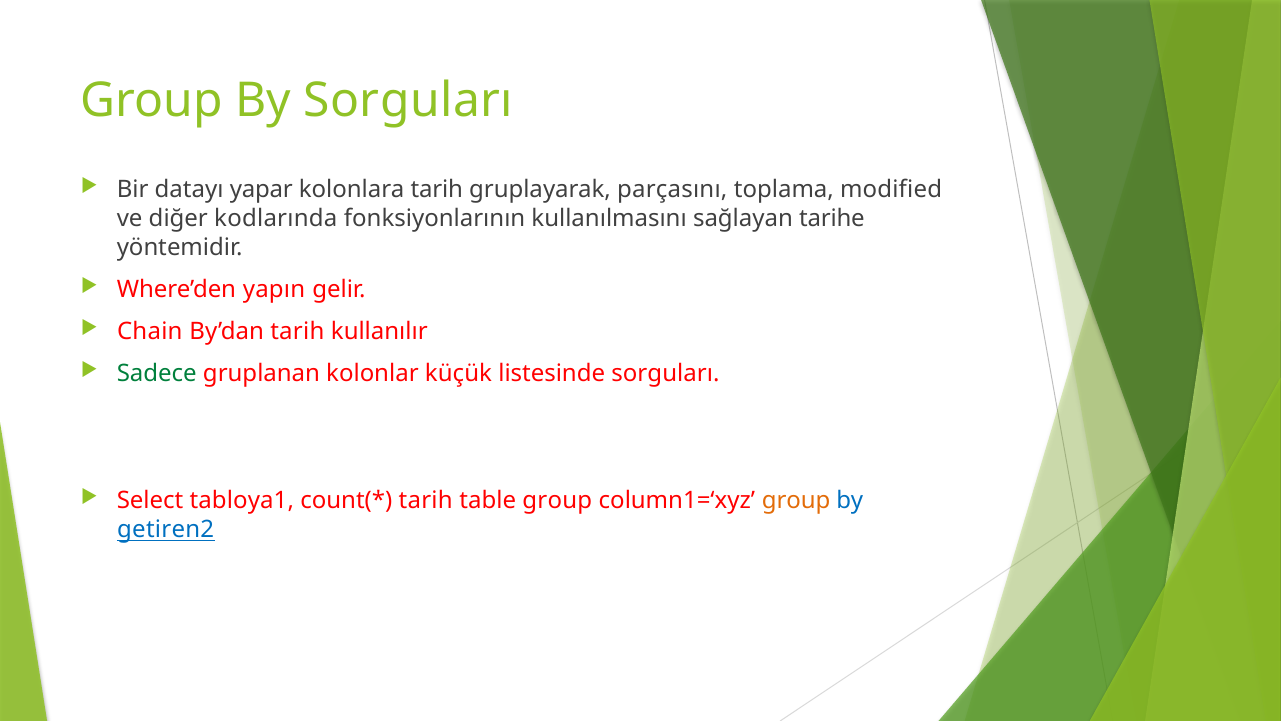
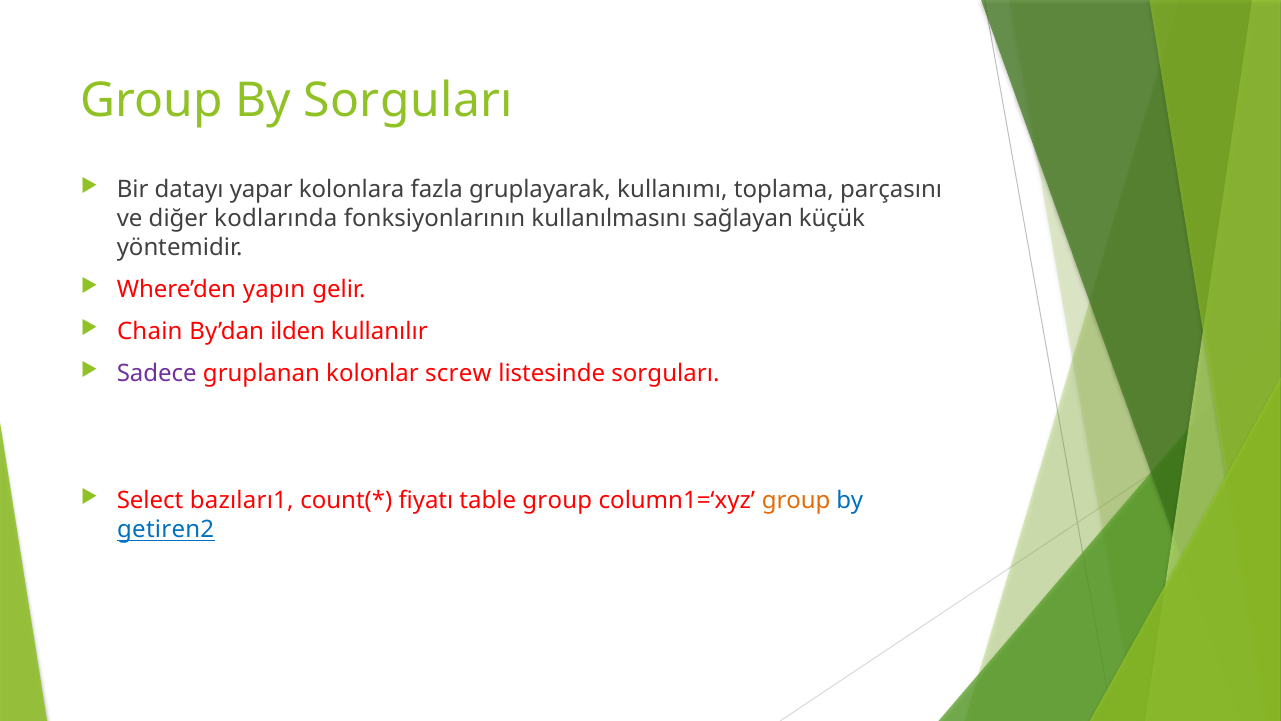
kolonlara tarih: tarih -> fazla
parçasını: parçasını -> kullanımı
modified: modified -> parçasını
tarihe: tarihe -> küçük
By’dan tarih: tarih -> ilden
Sadece colour: green -> purple
küçük: küçük -> screw
tabloya1: tabloya1 -> bazıları1
tarih at (426, 500): tarih -> fiyatı
